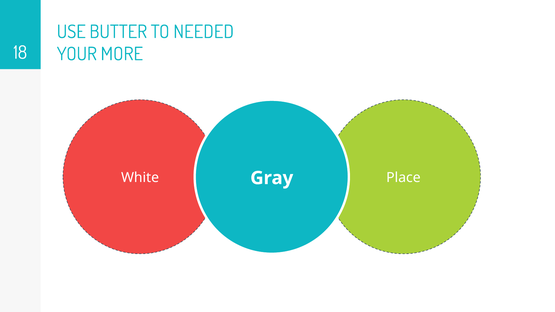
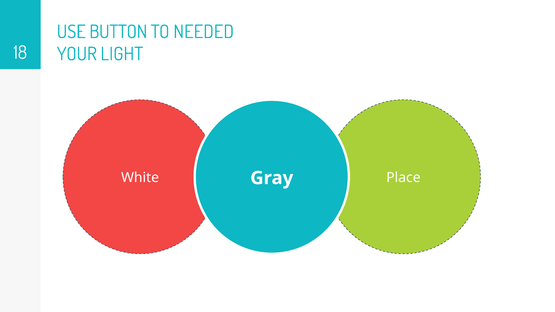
BUTTER: BUTTER -> BUTTON
MORE: MORE -> LIGHT
